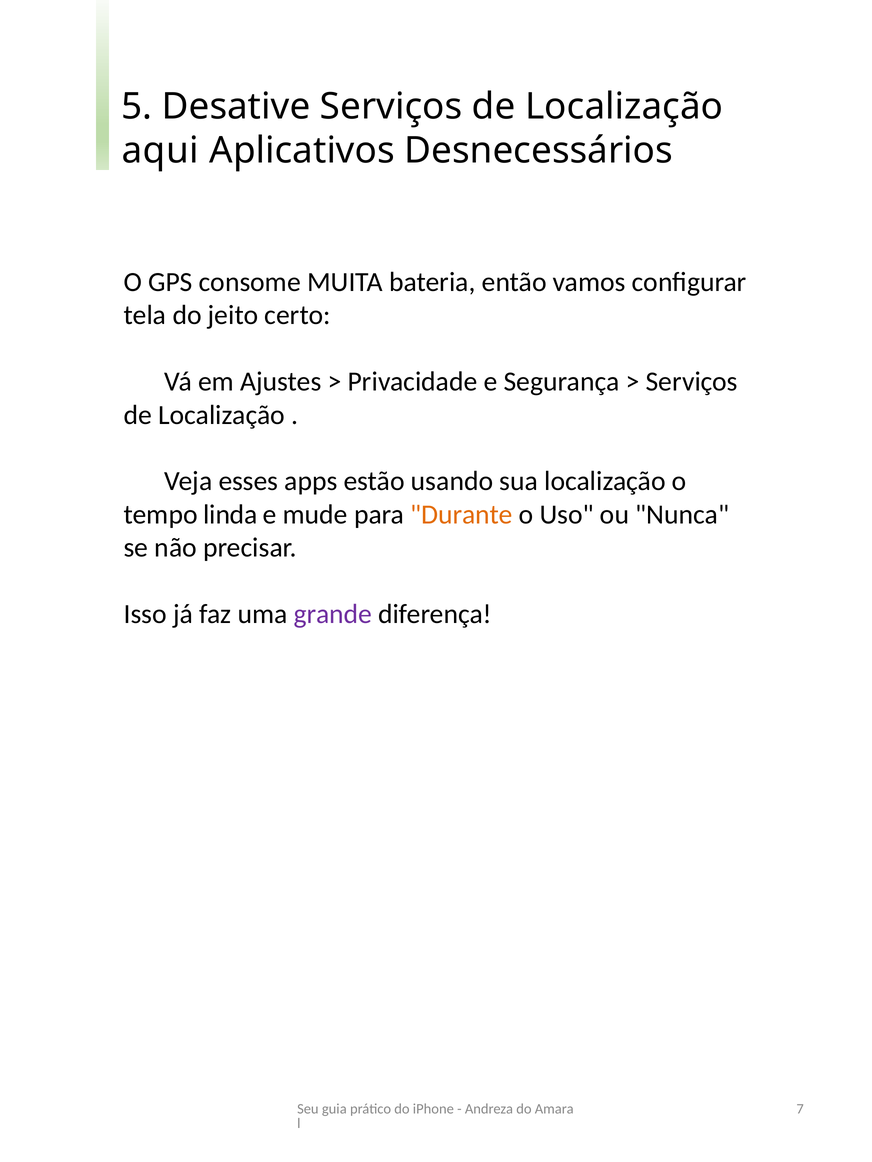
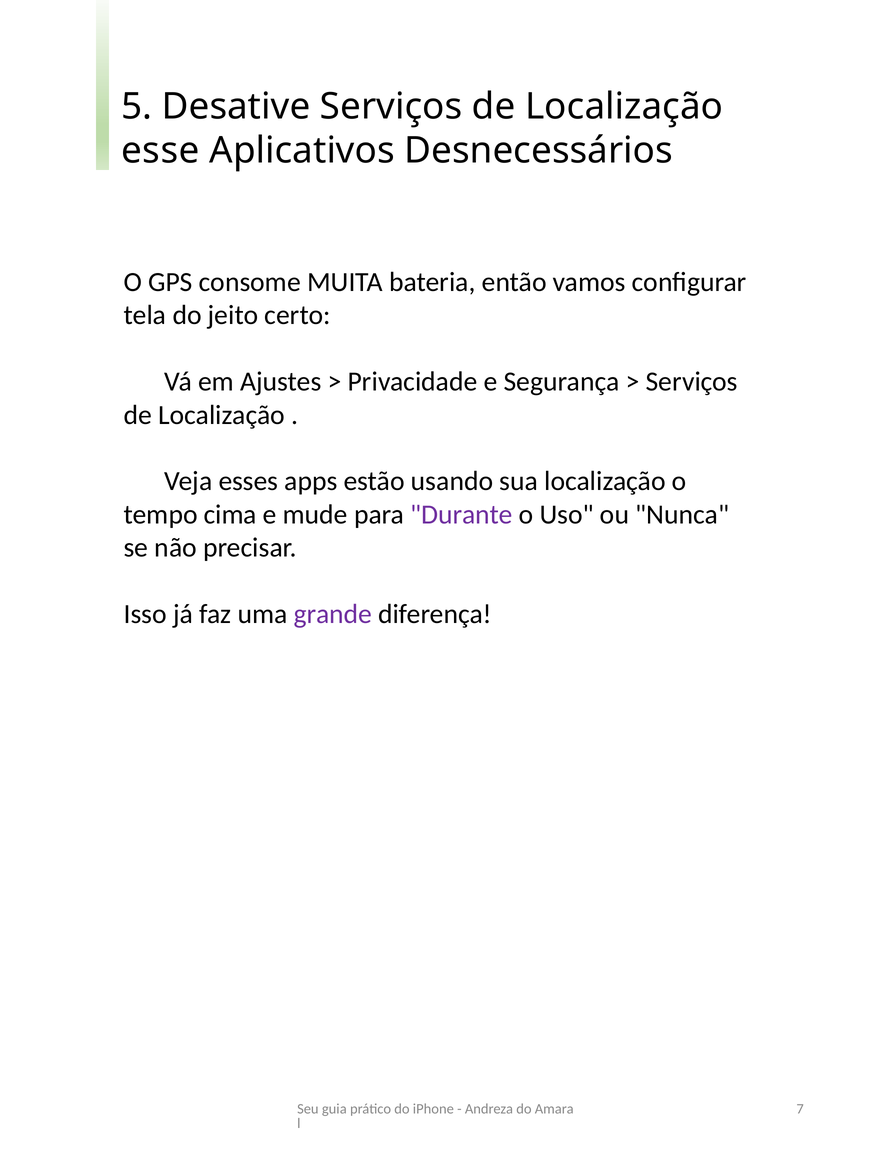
aqui: aqui -> esse
linda: linda -> cima
Durante colour: orange -> purple
